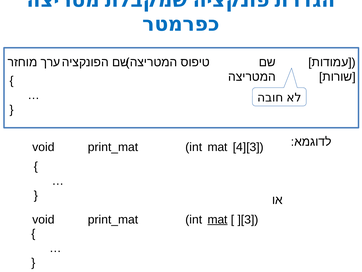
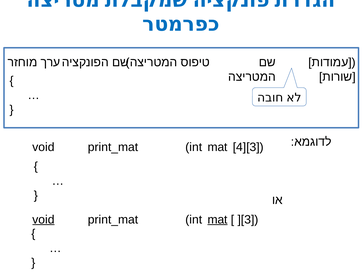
void at (43, 219) underline: none -> present
